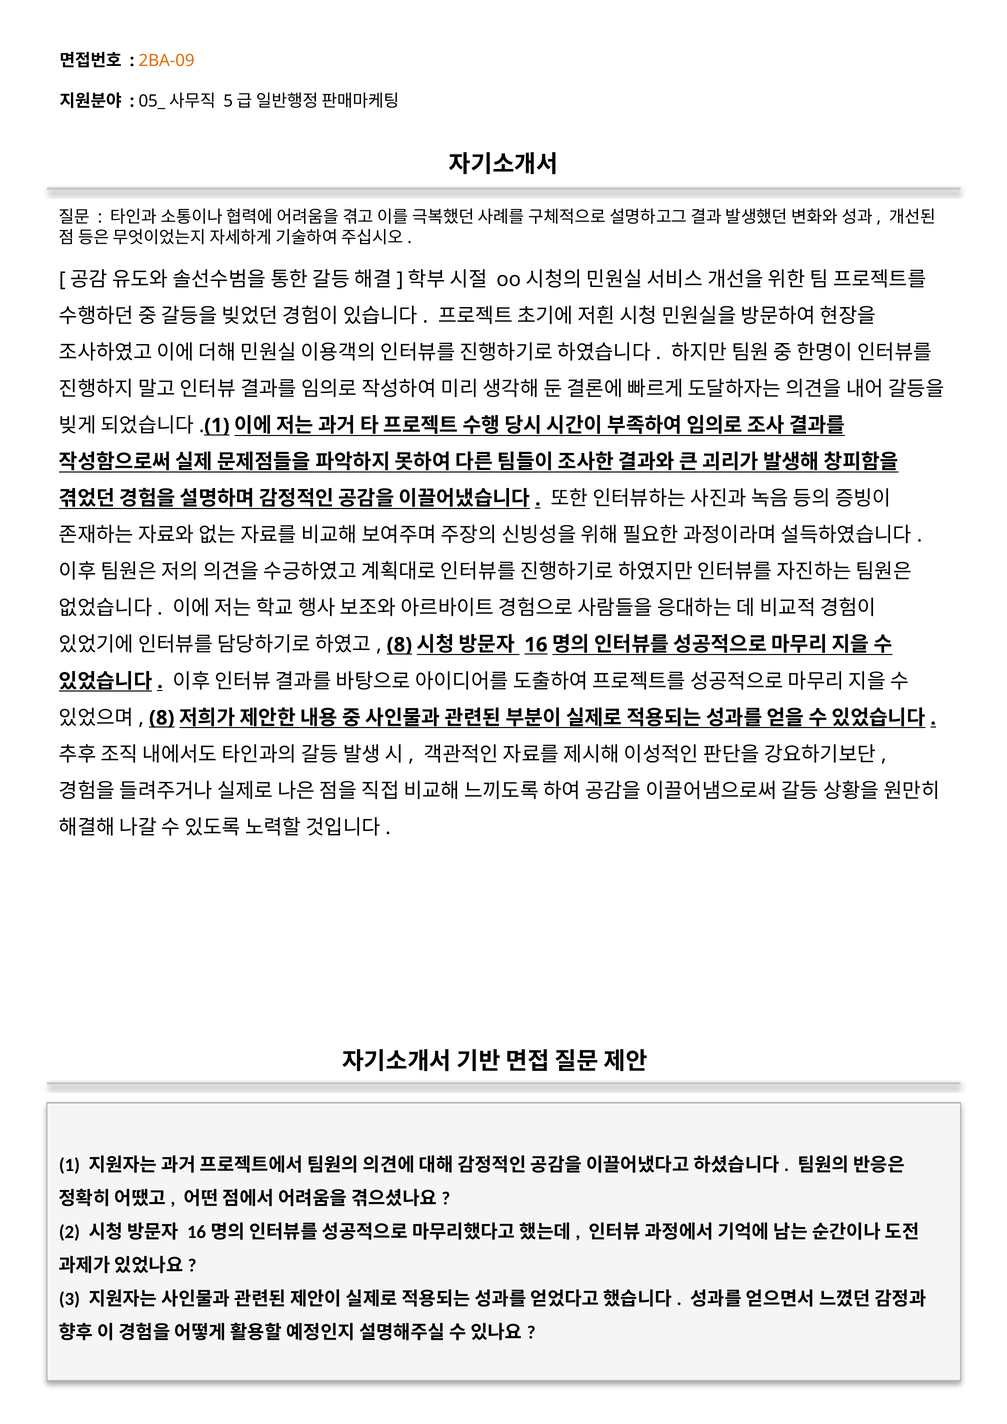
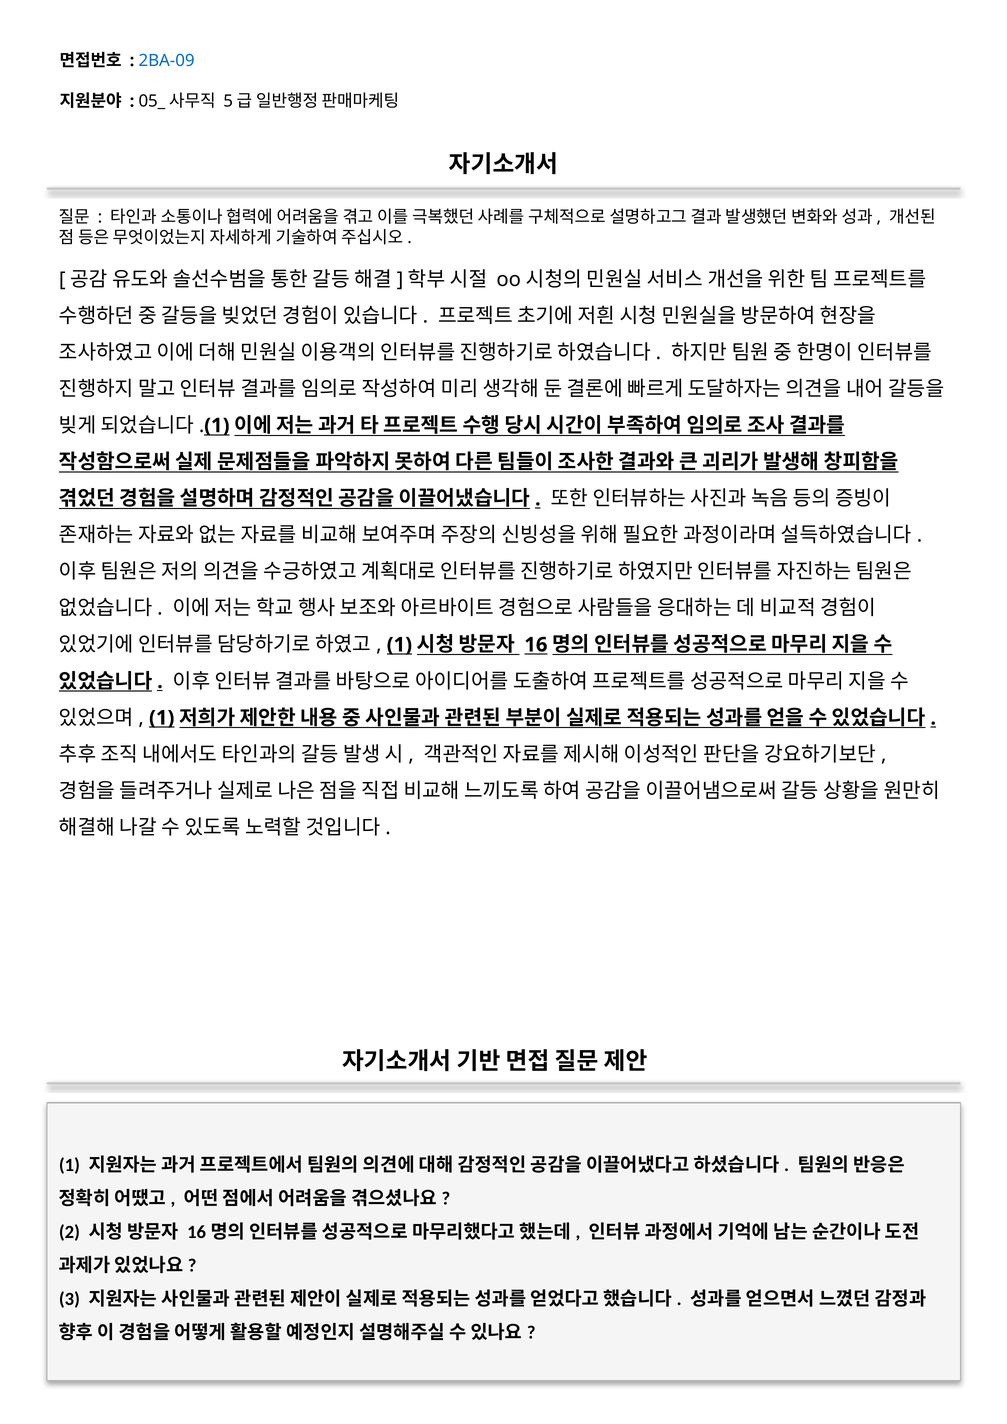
2BA-09 colour: orange -> blue
8 at (399, 645): 8 -> 1
8 at (162, 718): 8 -> 1
